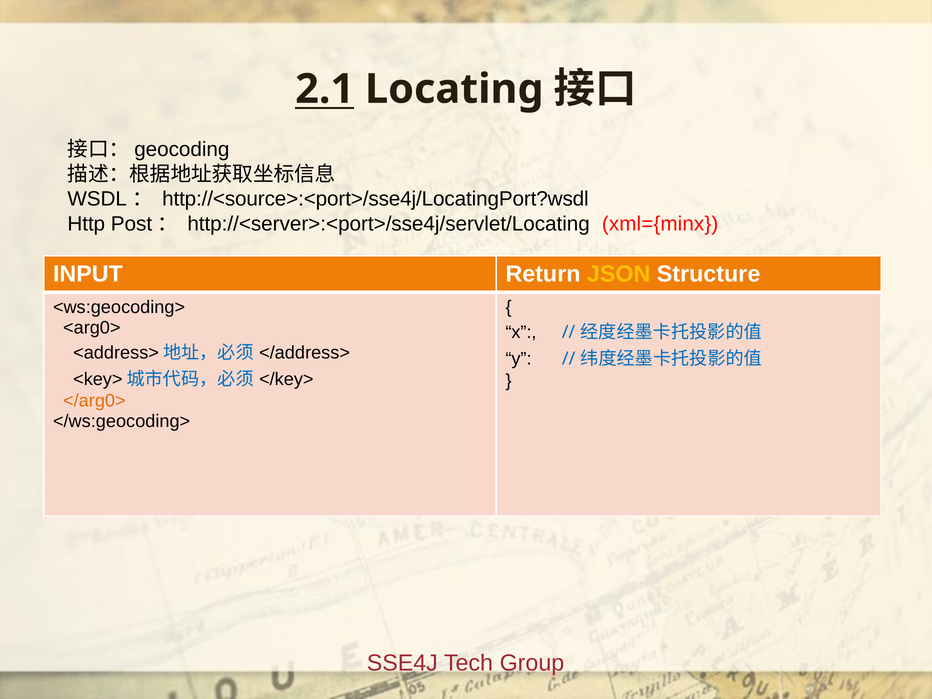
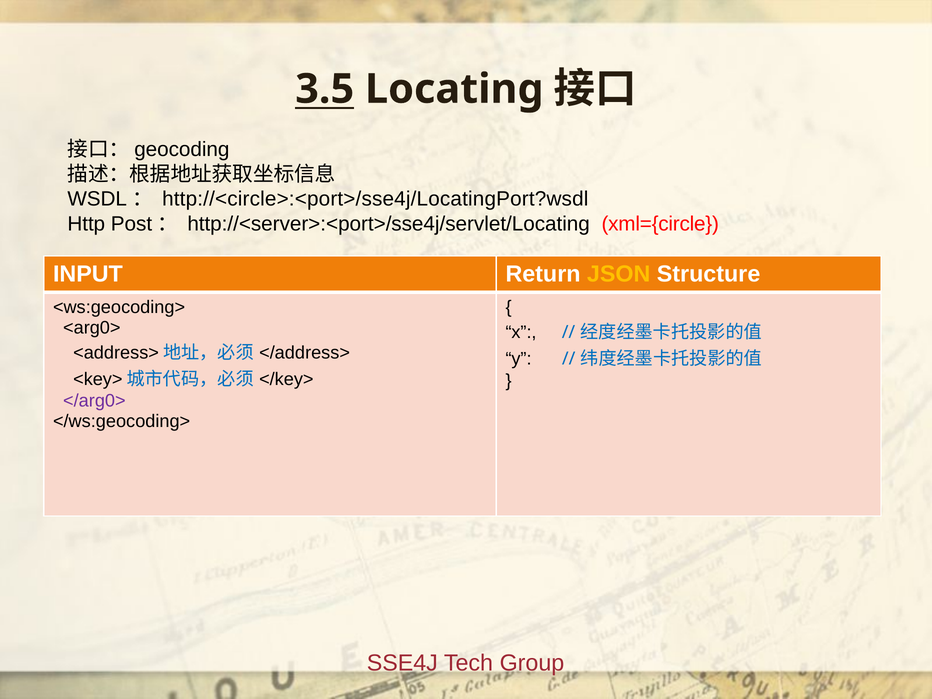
2.1: 2.1 -> 3.5
http://<source>:<port>/sse4j/LocatingPort?wsdl: http://<source>:<port>/sse4j/LocatingPort?wsdl -> http://<circle>:<port>/sse4j/LocatingPort?wsdl
xml={minx: xml={minx -> xml={circle
</arg0> colour: orange -> purple
